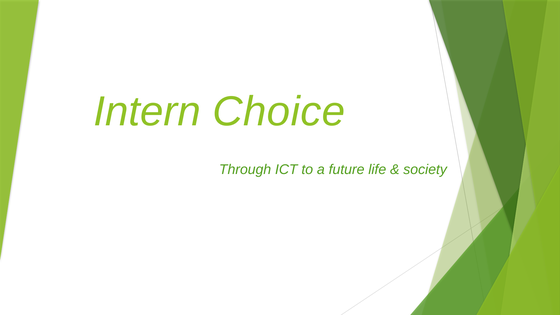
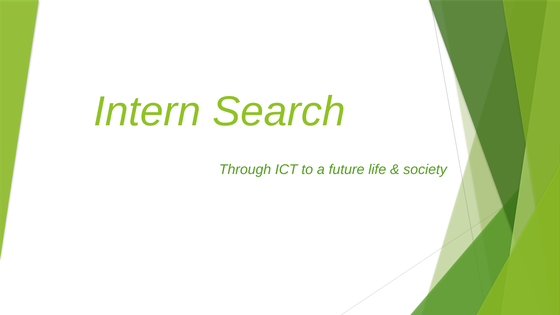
Choice: Choice -> Search
